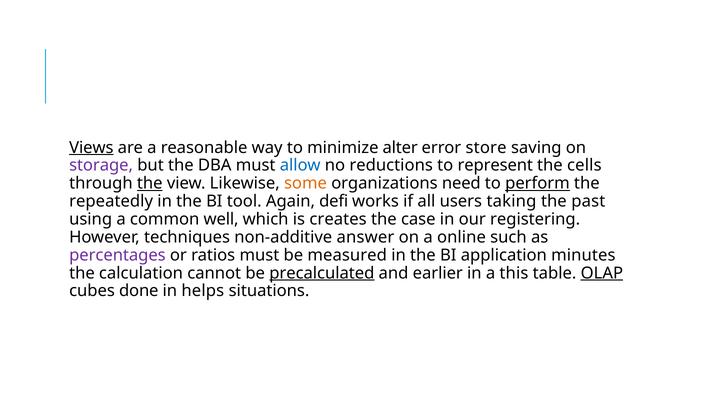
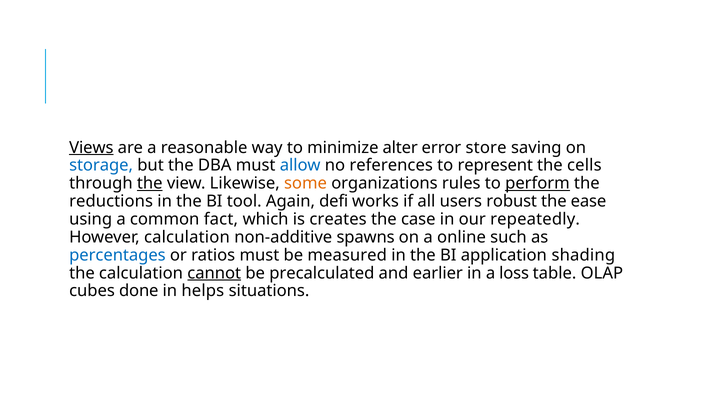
storage colour: purple -> blue
reductions: reductions -> references
need: need -> rules
repeatedly: repeatedly -> reductions
taking: taking -> robust
past: past -> ease
well: well -> fact
registering: registering -> repeatedly
However techniques: techniques -> calculation
answer: answer -> spawns
percentages colour: purple -> blue
minutes: minutes -> shading
cannot underline: none -> present
precalculated underline: present -> none
this: this -> loss
OLAP underline: present -> none
